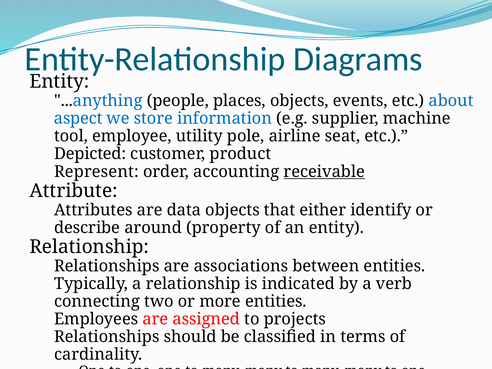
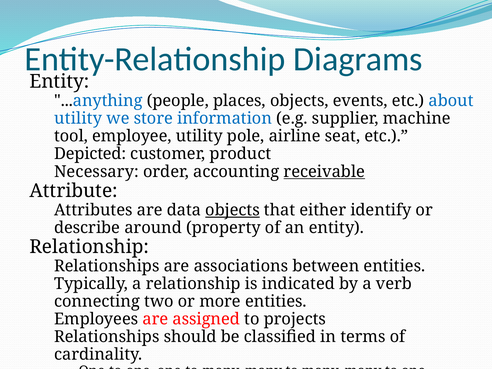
aspect at (78, 118): aspect -> utility
Represent: Represent -> Necessary
objects at (233, 210) underline: none -> present
